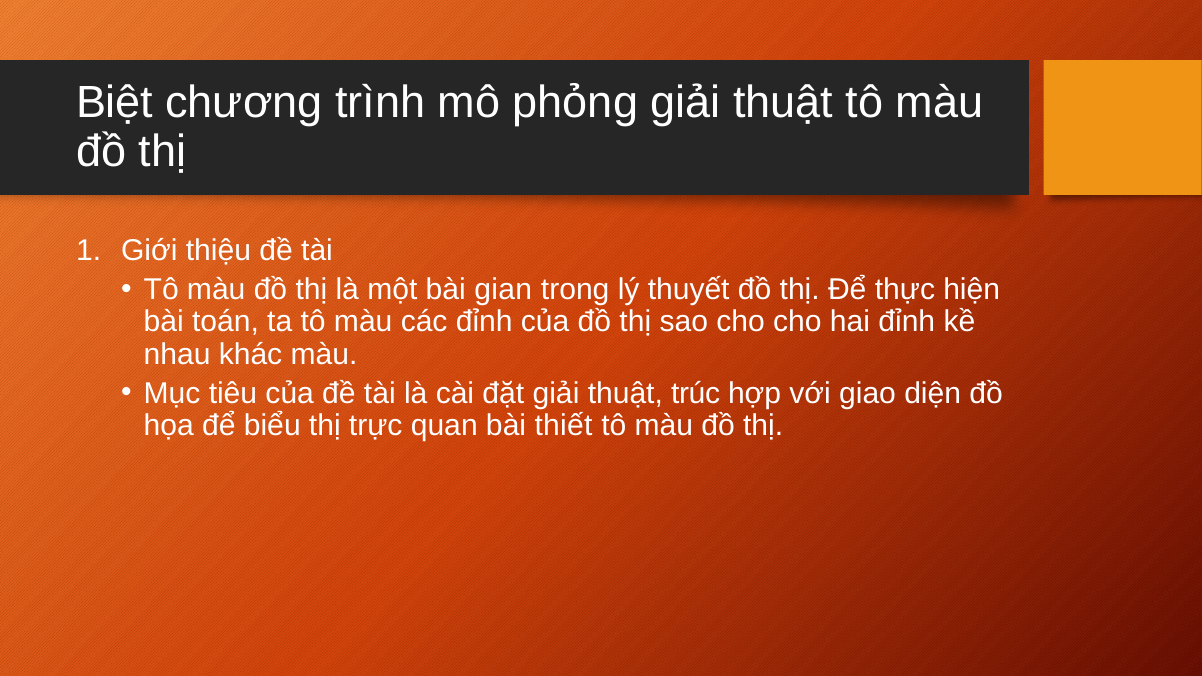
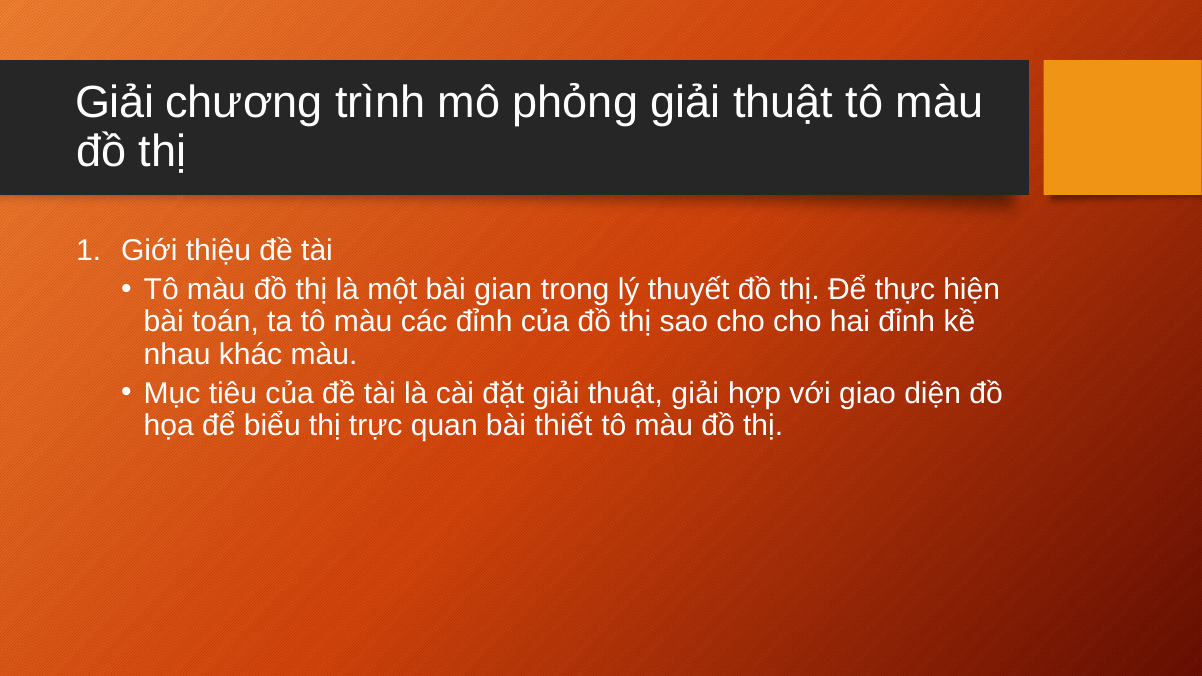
Biệt at (115, 103): Biệt -> Giải
thuật trúc: trúc -> giải
